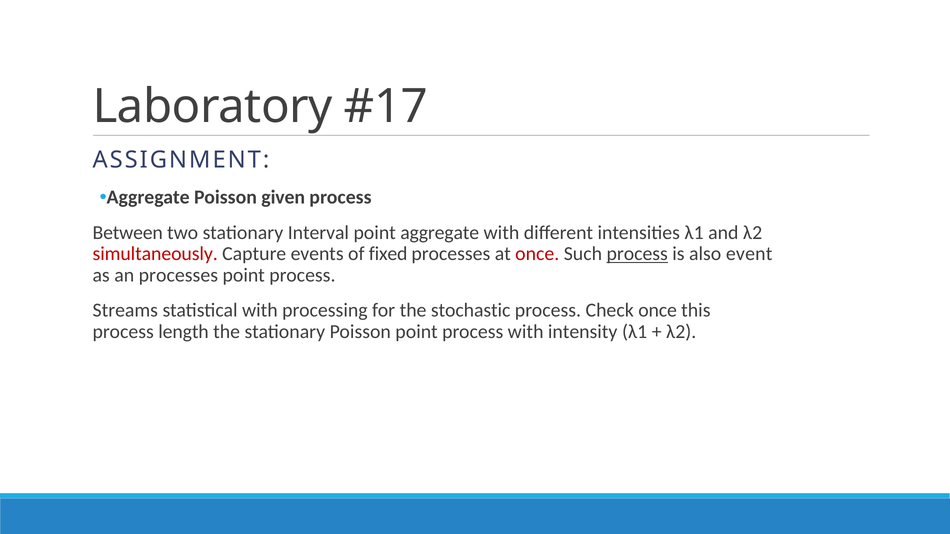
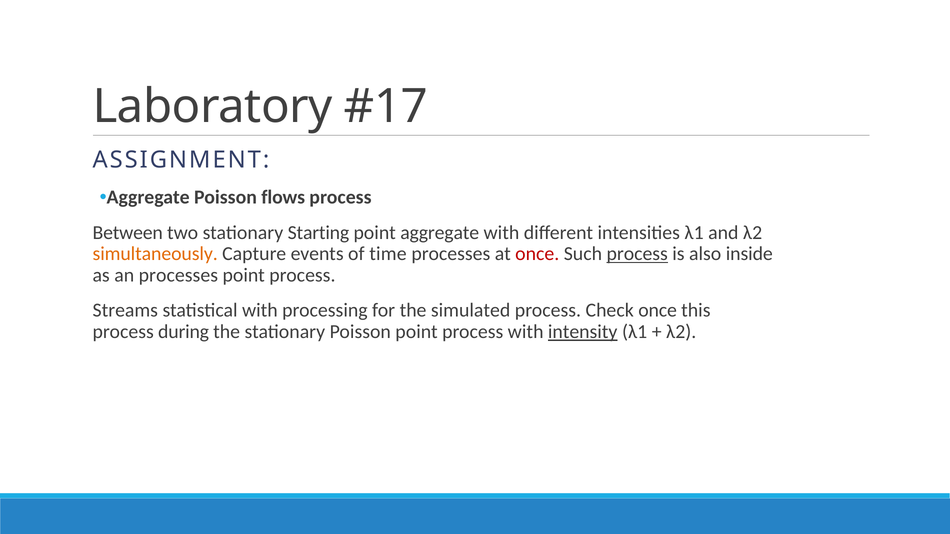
given: given -> flows
Interval: Interval -> Starting
simultaneously colour: red -> orange
fixed: fixed -> time
event: event -> inside
stochastic: stochastic -> simulated
length: length -> during
intensity underline: none -> present
